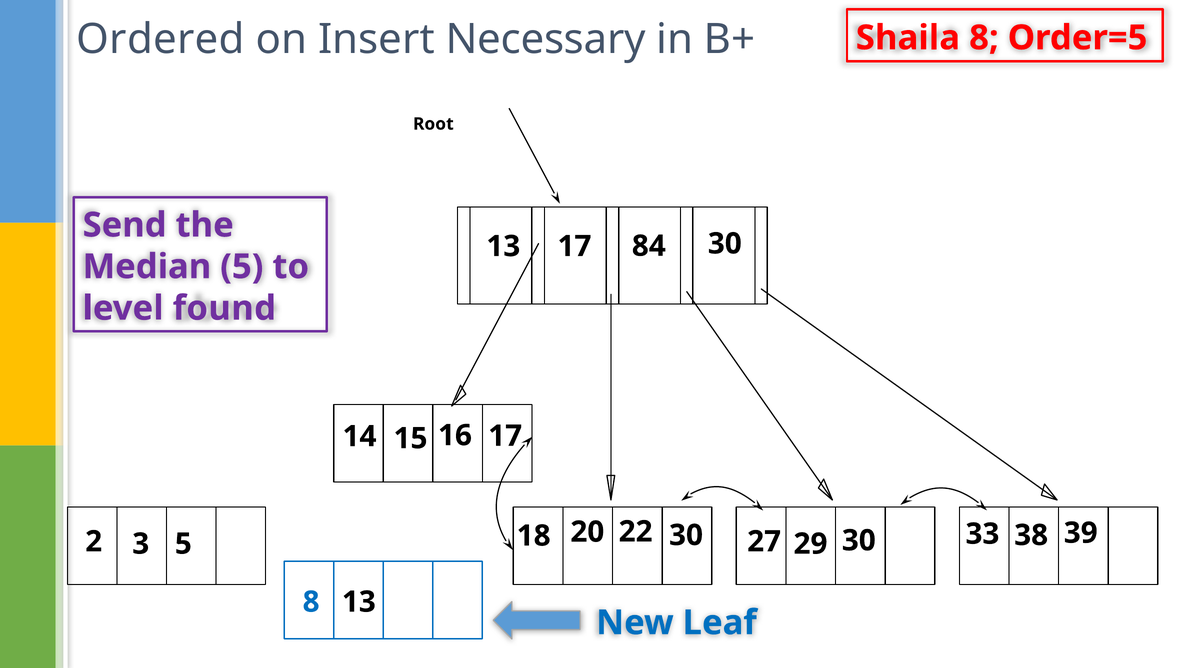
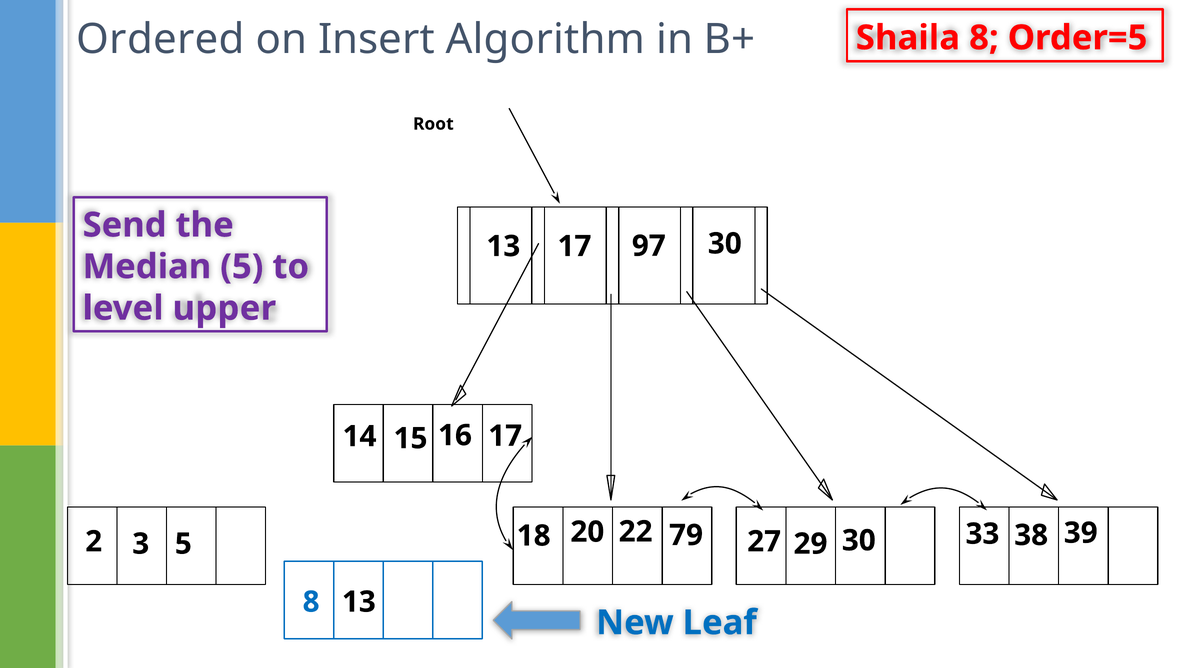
Necessary: Necessary -> Algorithm
84: 84 -> 97
found: found -> upper
22 30: 30 -> 79
